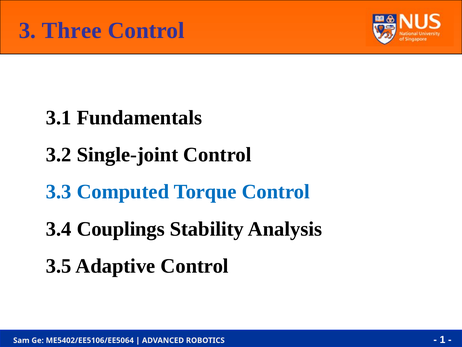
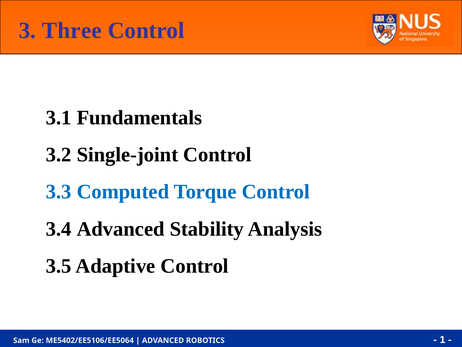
3.4 Couplings: Couplings -> Advanced
